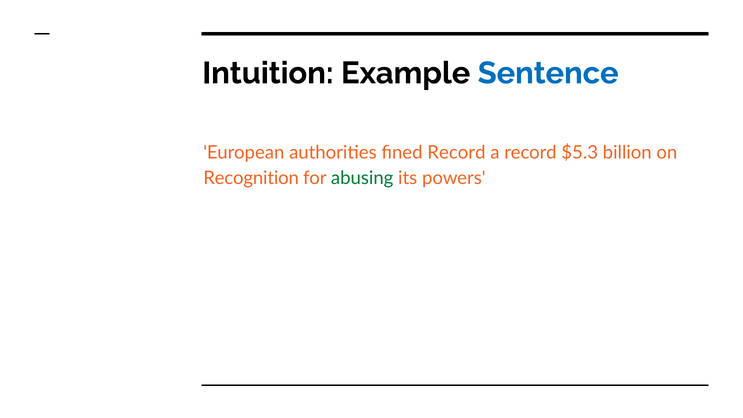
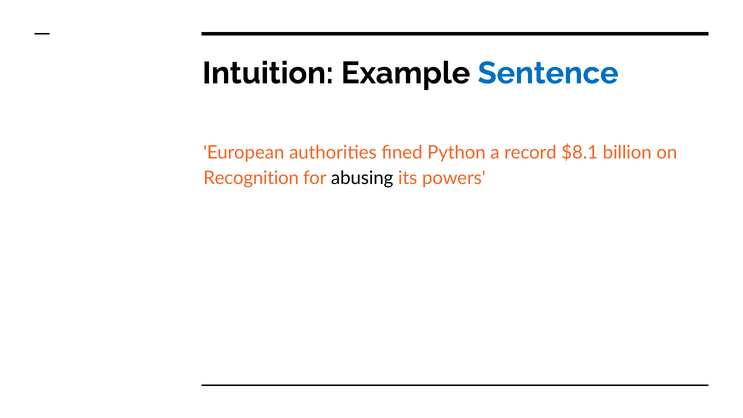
fined Record: Record -> Python
$5.3: $5.3 -> $8.1
abusing colour: green -> black
